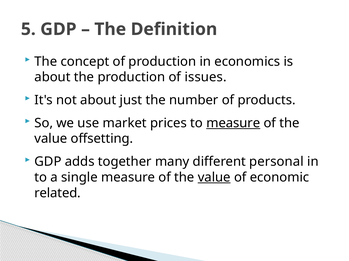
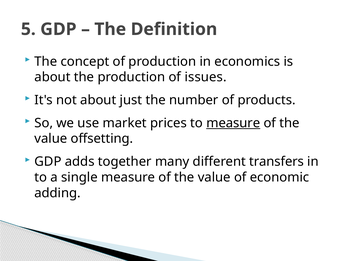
personal: personal -> transfers
value at (214, 178) underline: present -> none
related: related -> adding
